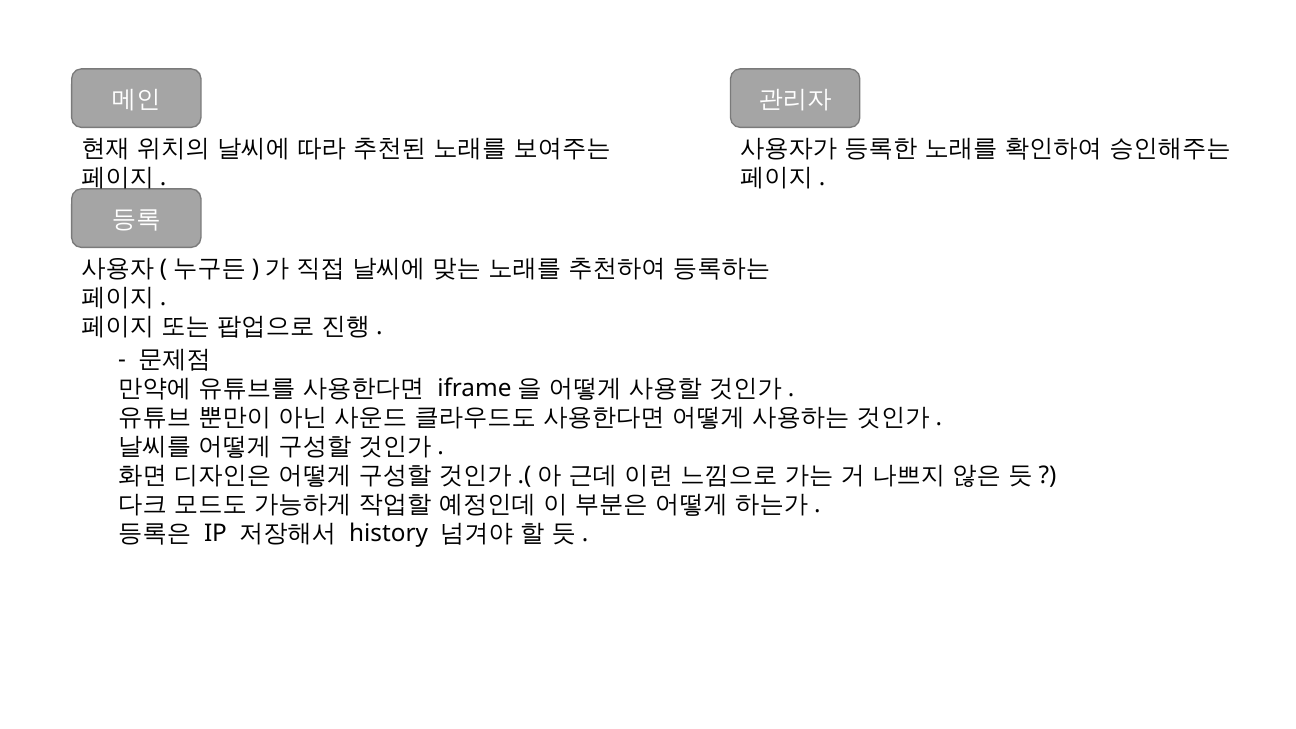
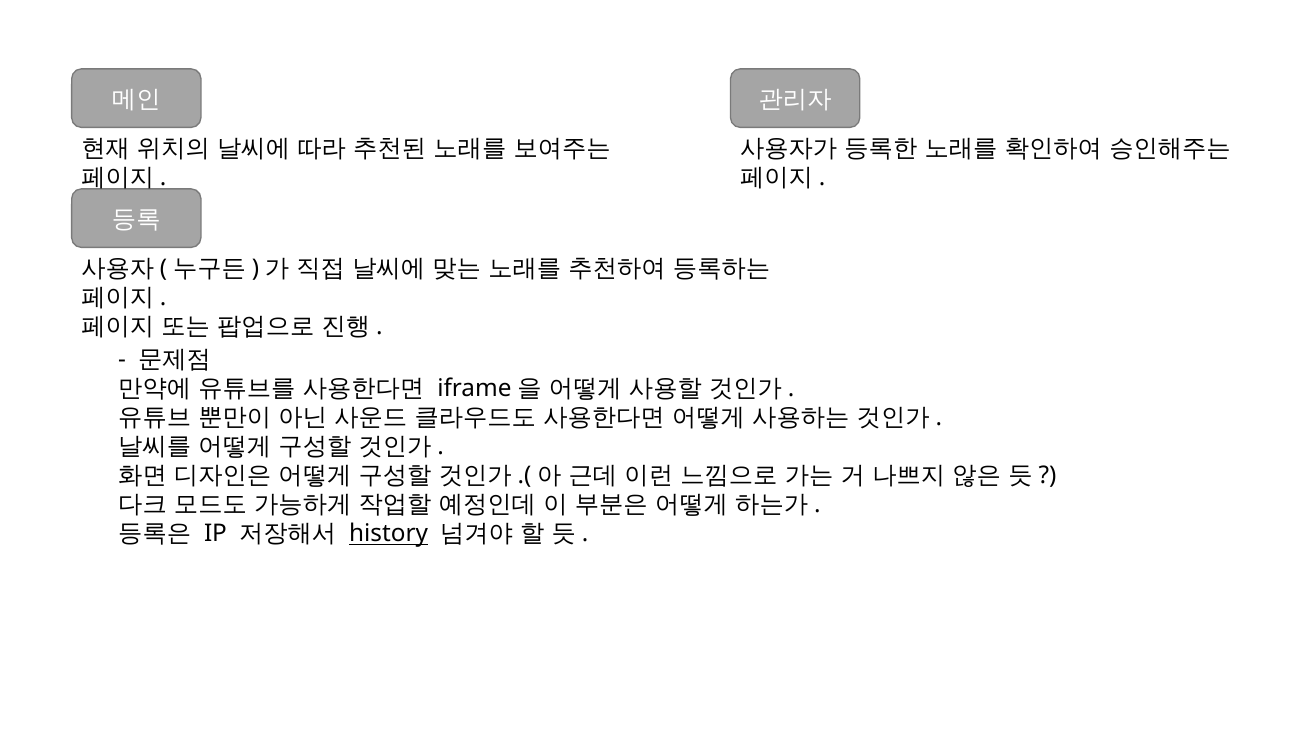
history underline: none -> present
